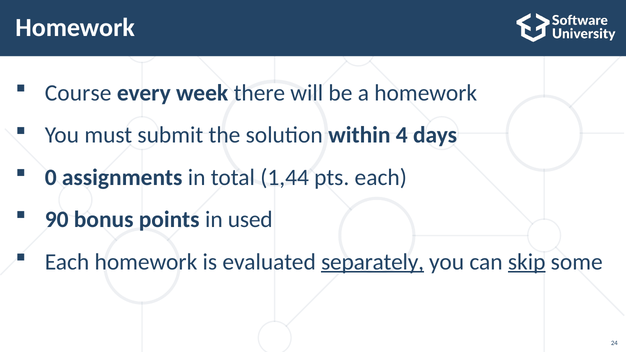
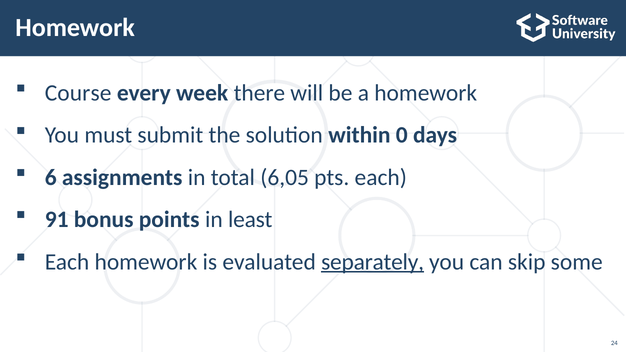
4: 4 -> 0
0: 0 -> 6
1,44: 1,44 -> 6,05
90: 90 -> 91
used: used -> least
skip underline: present -> none
